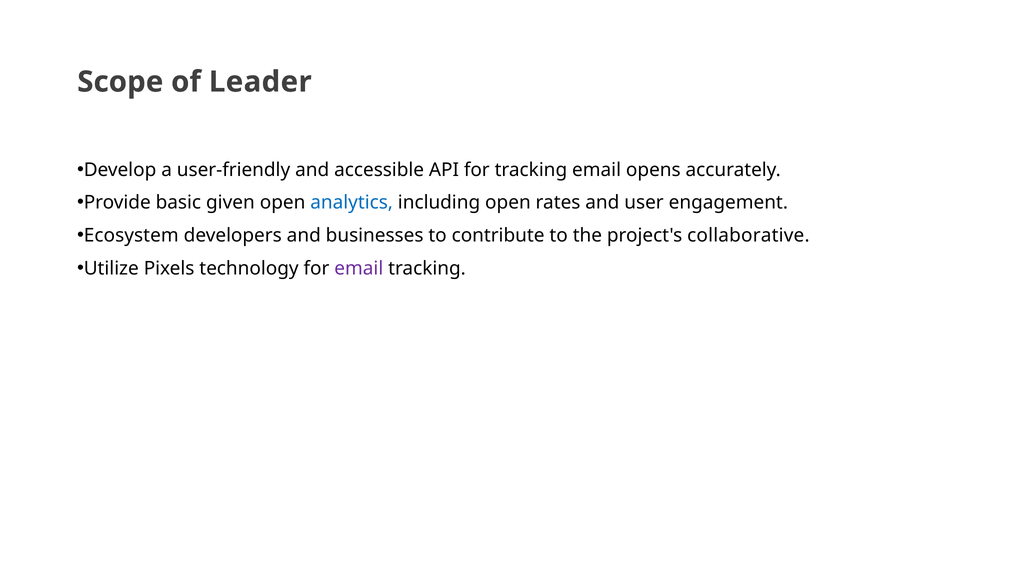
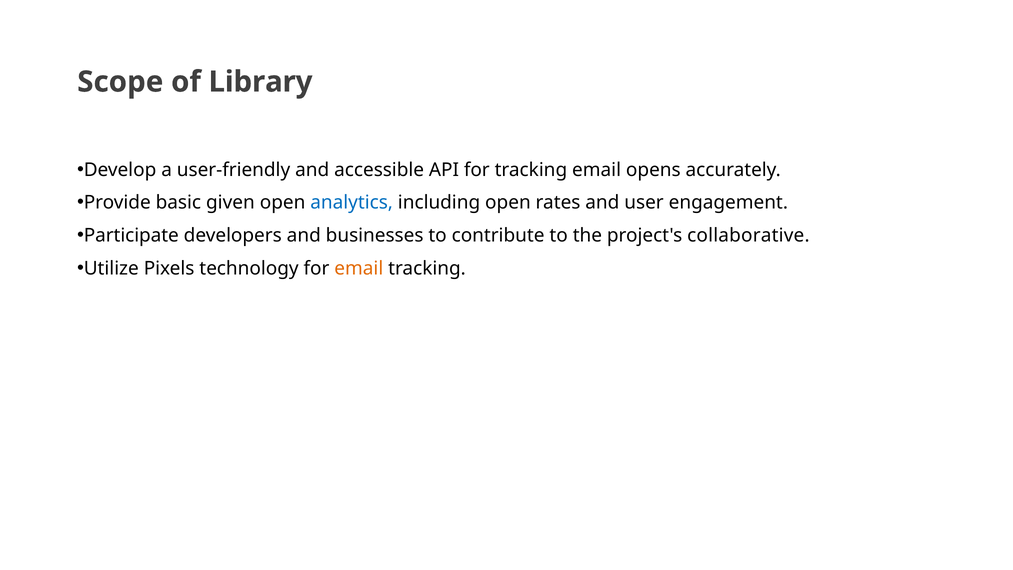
Leader: Leader -> Library
Ecosystem: Ecosystem -> Participate
email at (359, 268) colour: purple -> orange
